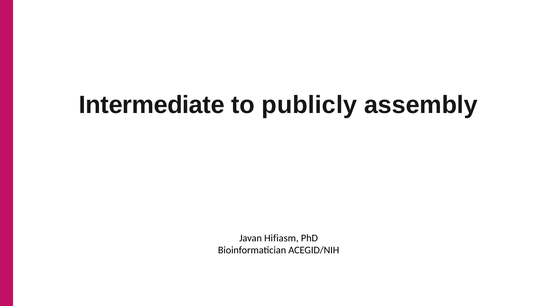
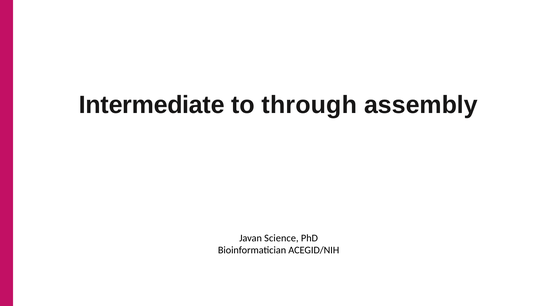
publicly: publicly -> through
Hifiasm: Hifiasm -> Science
